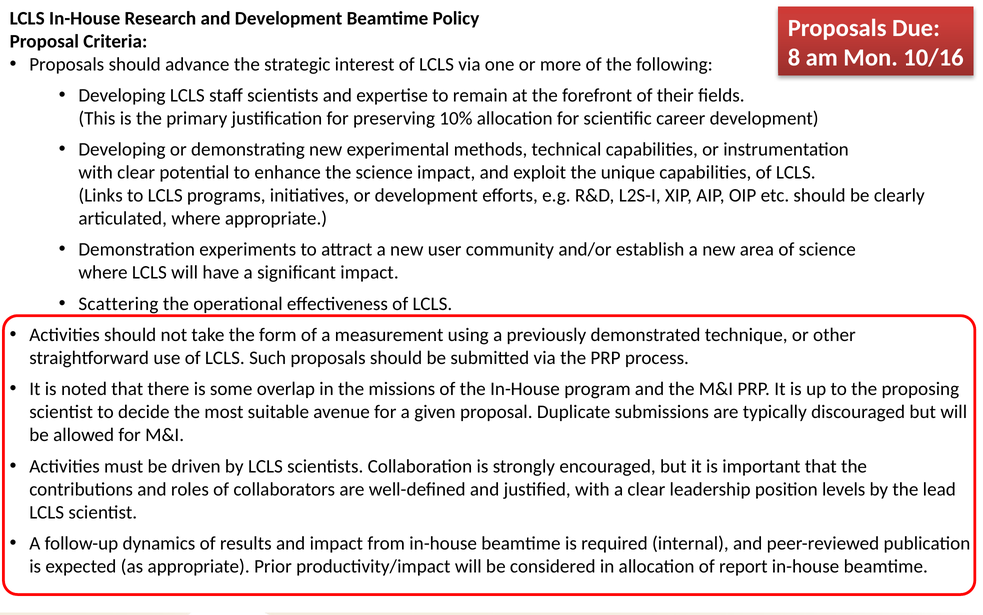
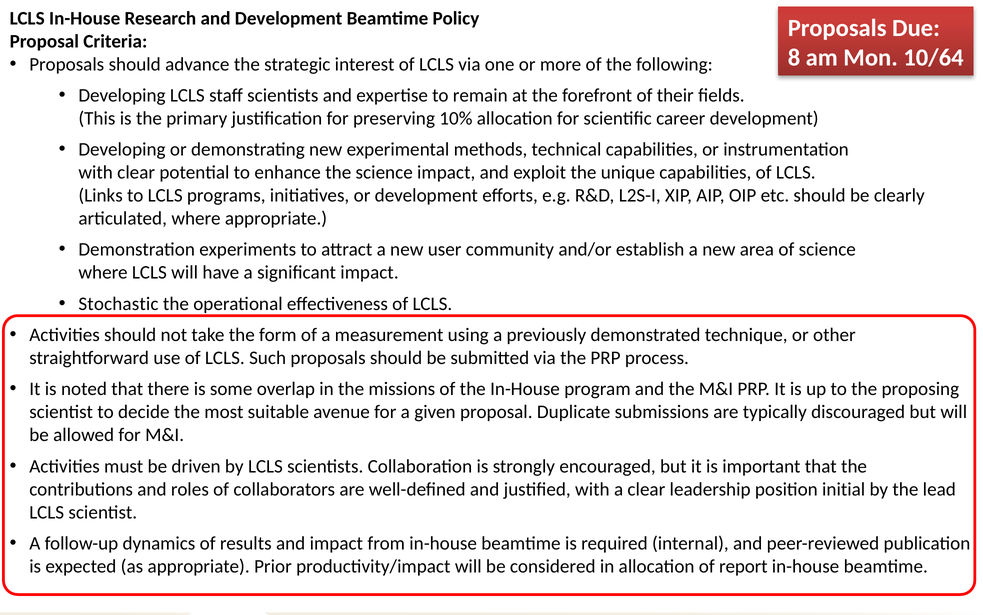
10/16: 10/16 -> 10/64
Scattering: Scattering -> Stochastic
levels: levels -> initial
